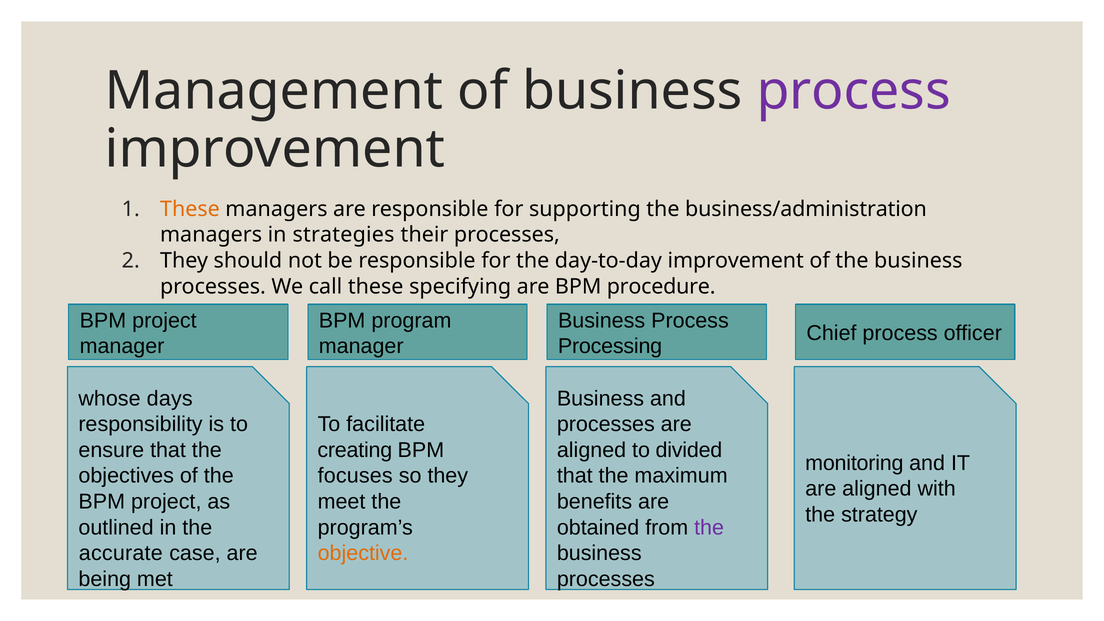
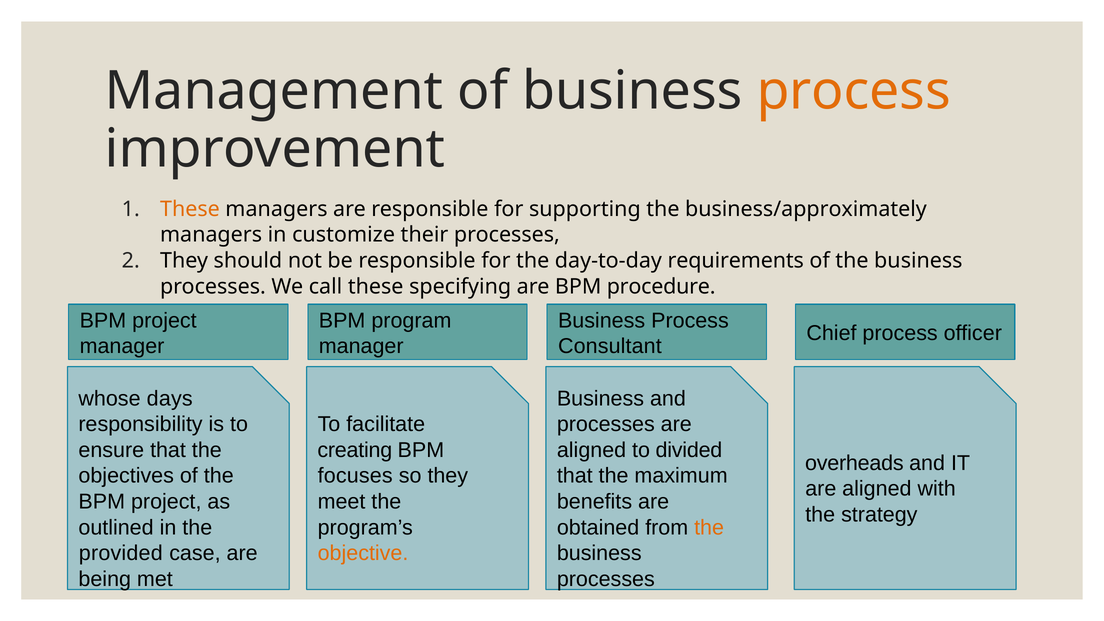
process at (854, 91) colour: purple -> orange
business/administration: business/administration -> business/approximately
strategies: strategies -> customize
day-to-day improvement: improvement -> requirements
Processing: Processing -> Consultant
monitoring: monitoring -> overheads
the at (709, 527) colour: purple -> orange
accurate: accurate -> provided
